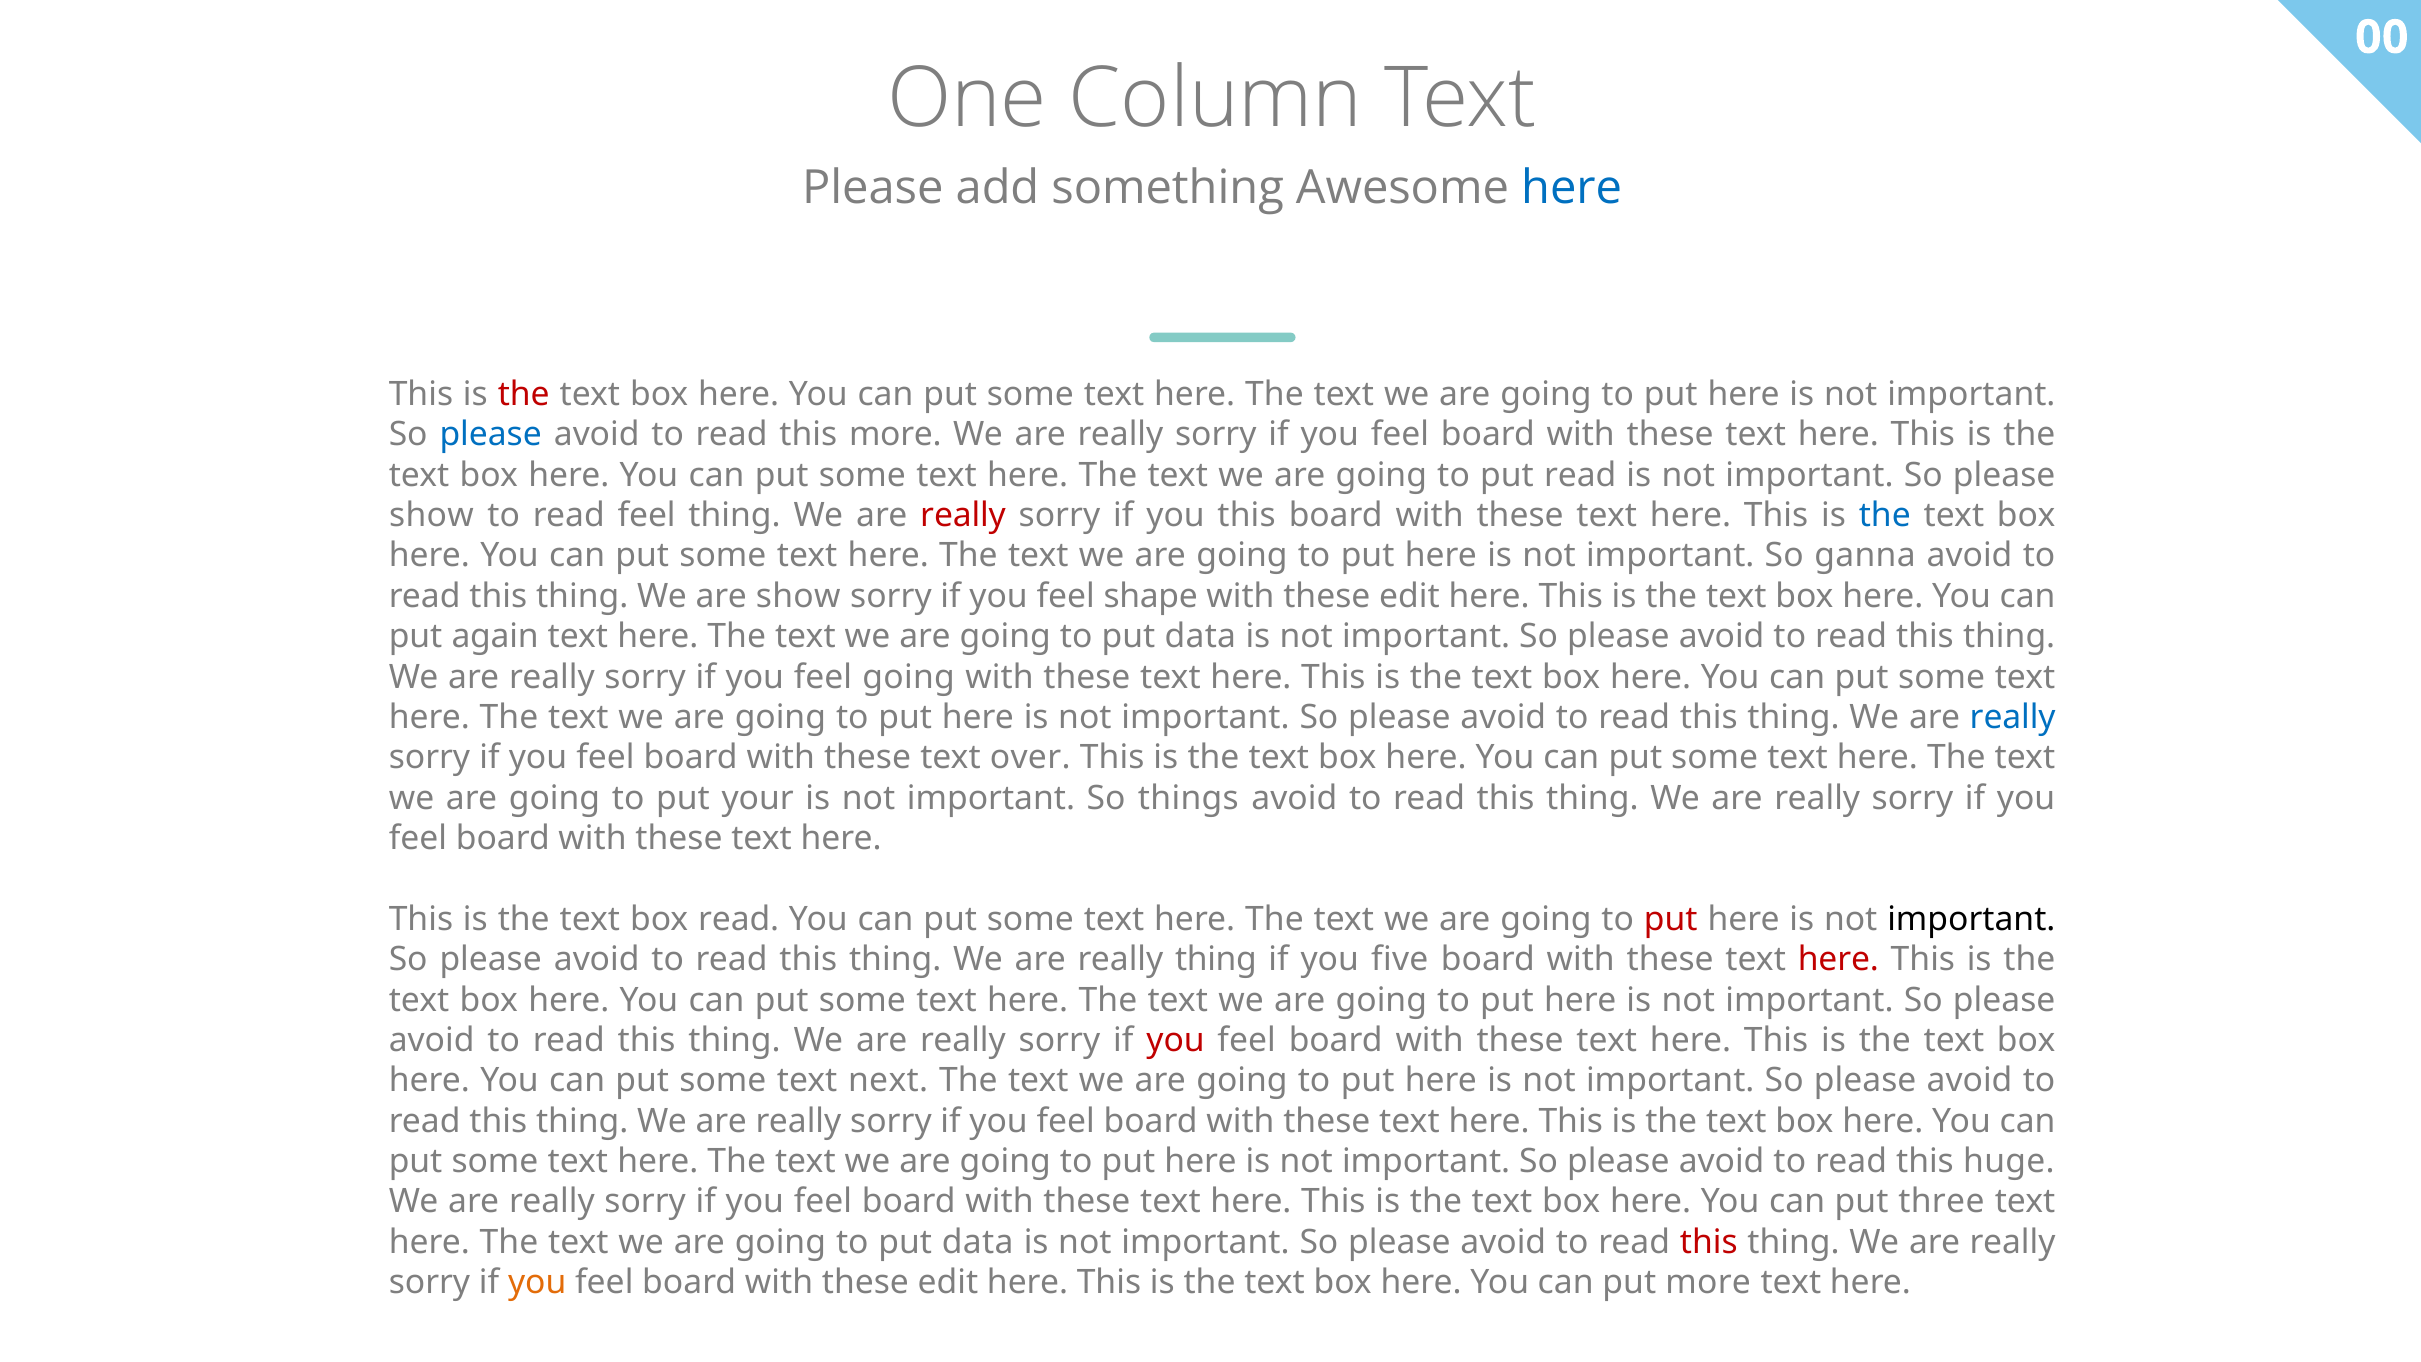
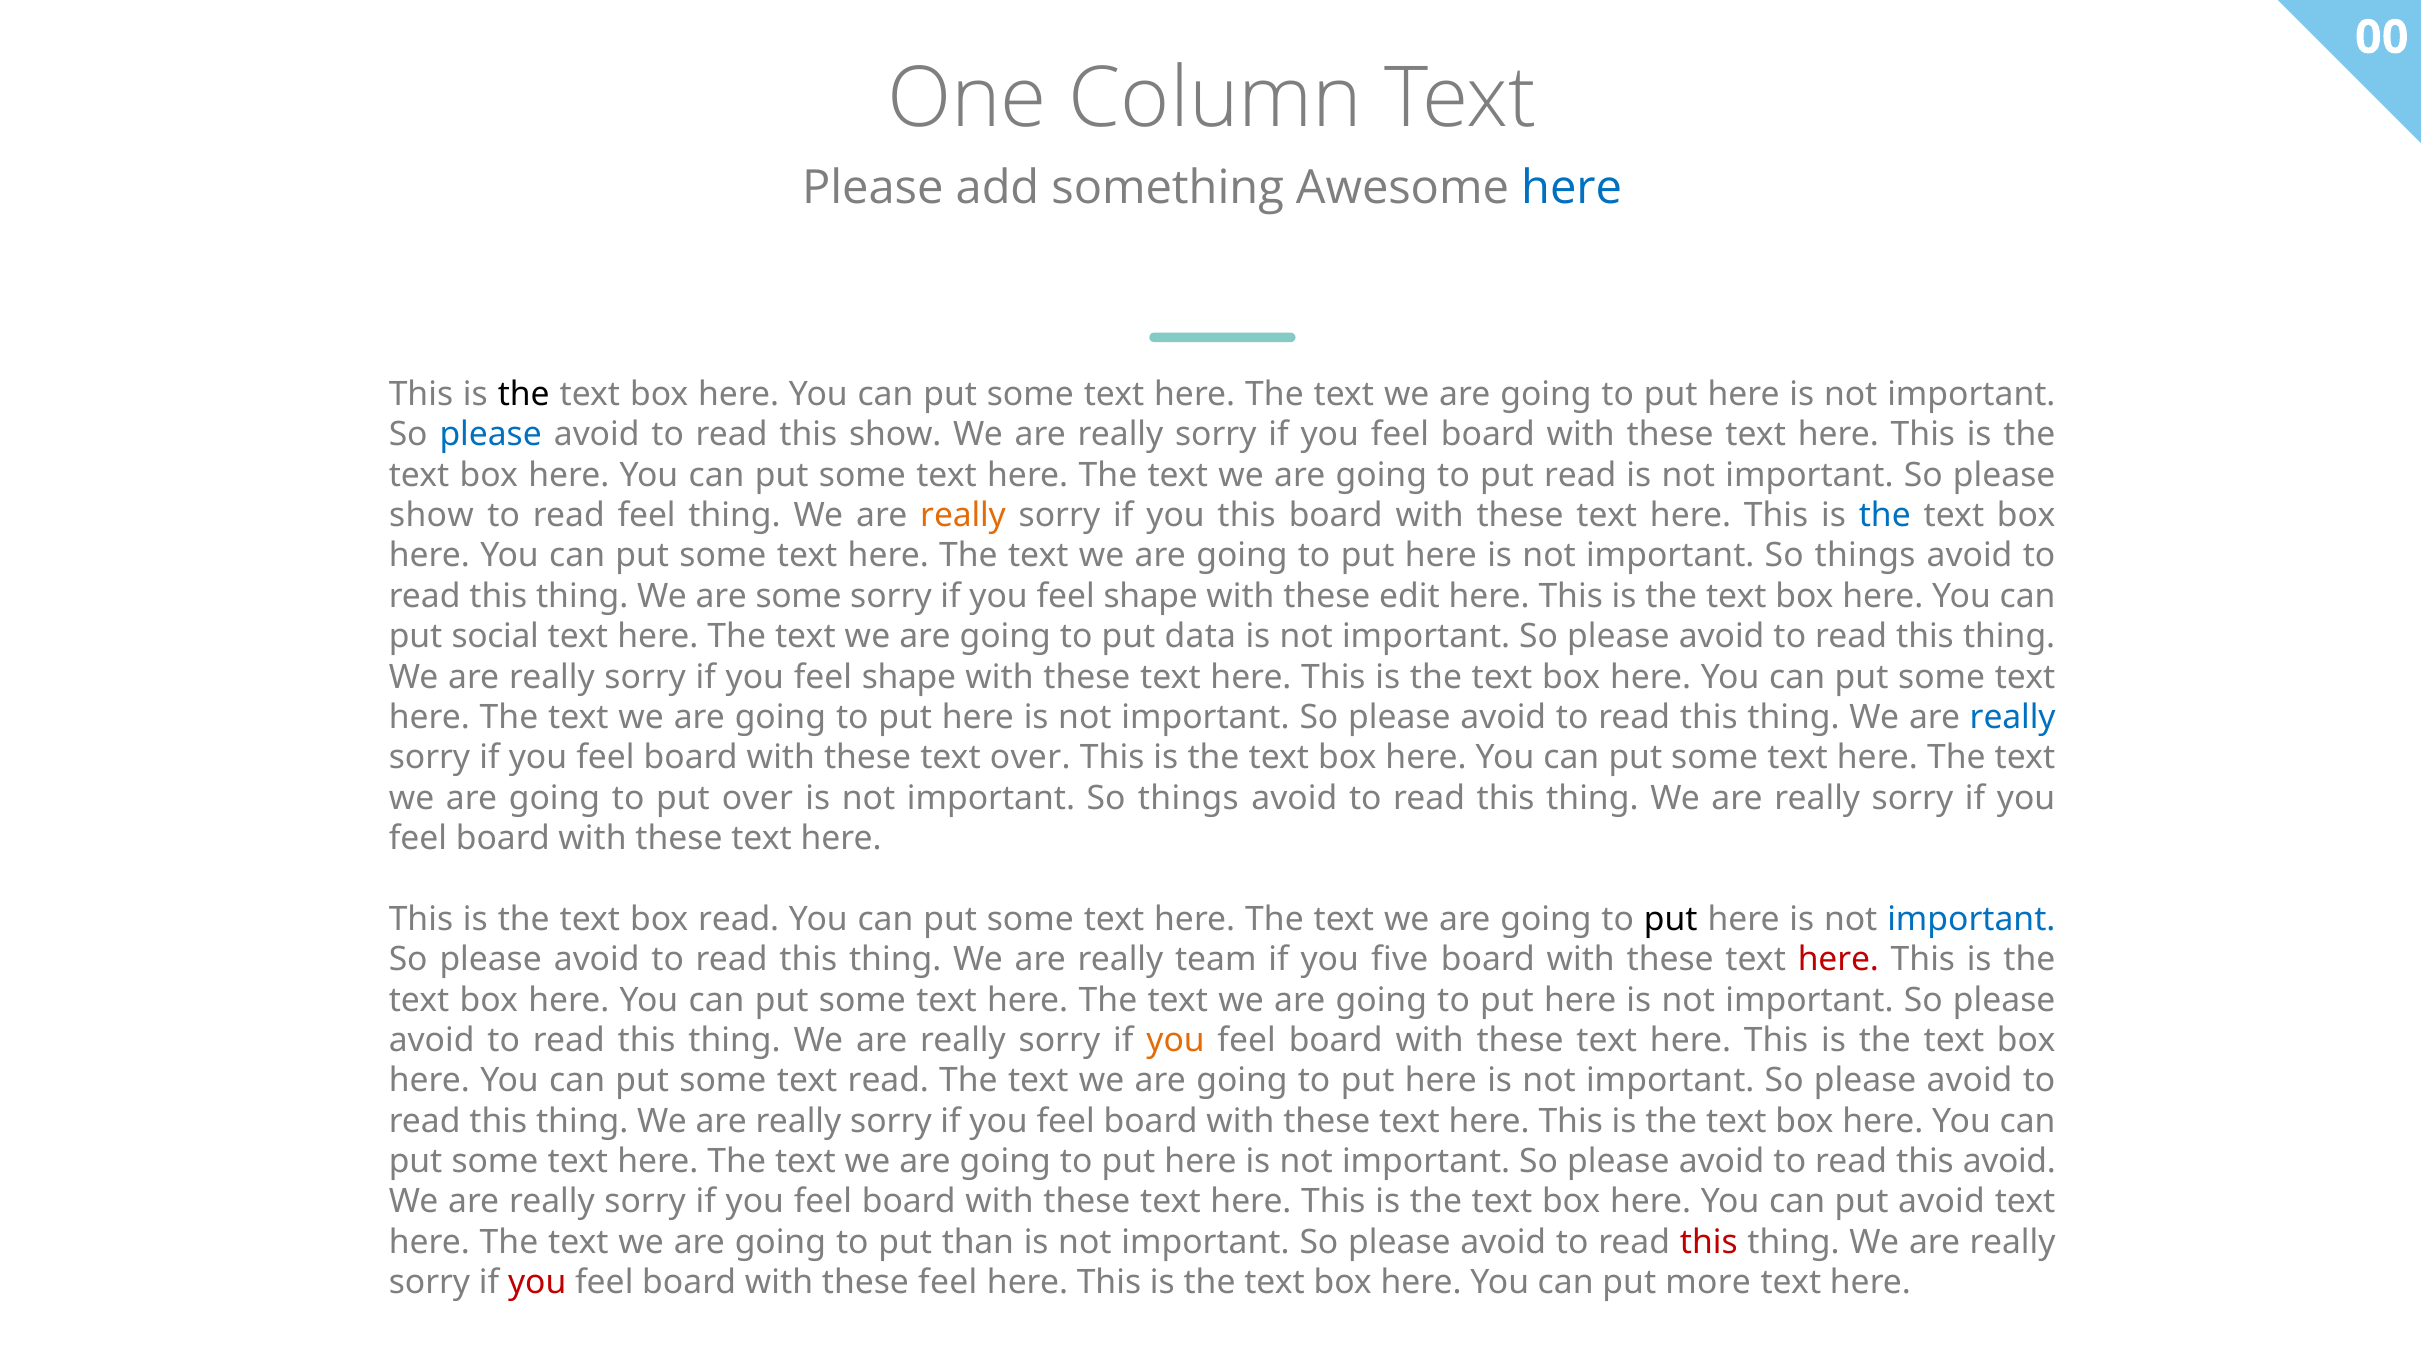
the at (524, 394) colour: red -> black
this more: more -> show
really at (963, 515) colour: red -> orange
ganna at (1865, 556): ganna -> things
are show: show -> some
again: again -> social
going at (909, 677): going -> shape
put your: your -> over
put at (1671, 919) colour: red -> black
important at (1971, 919) colour: black -> blue
really thing: thing -> team
you at (1176, 1040) colour: red -> orange
text next: next -> read
this huge: huge -> avoid
put three: three -> avoid
data at (978, 1242): data -> than
you at (537, 1282) colour: orange -> red
board with these edit: edit -> feel
